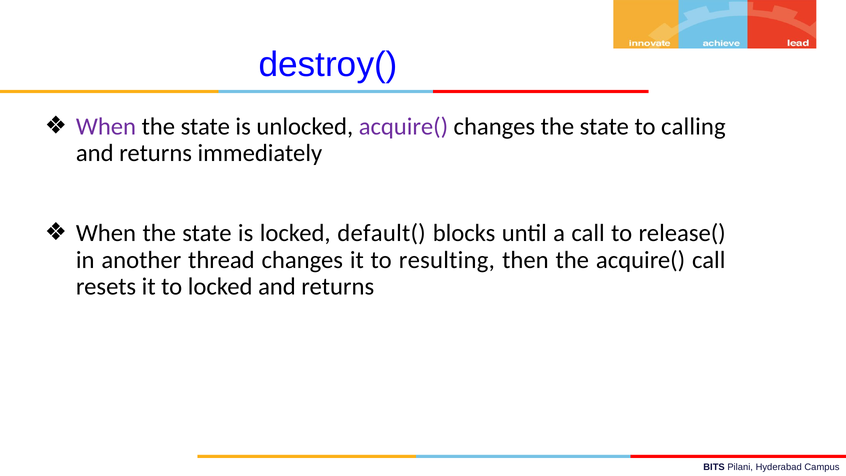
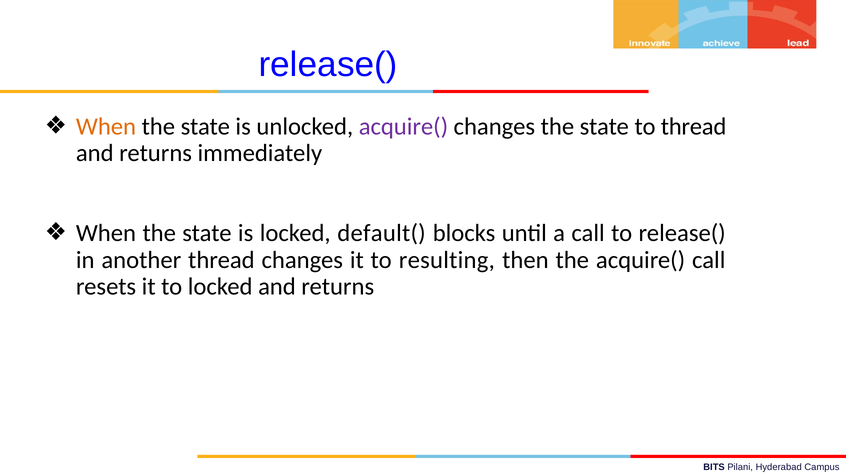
destroy( at (328, 65): destroy( -> release(
When at (106, 127) colour: purple -> orange
to calling: calling -> thread
